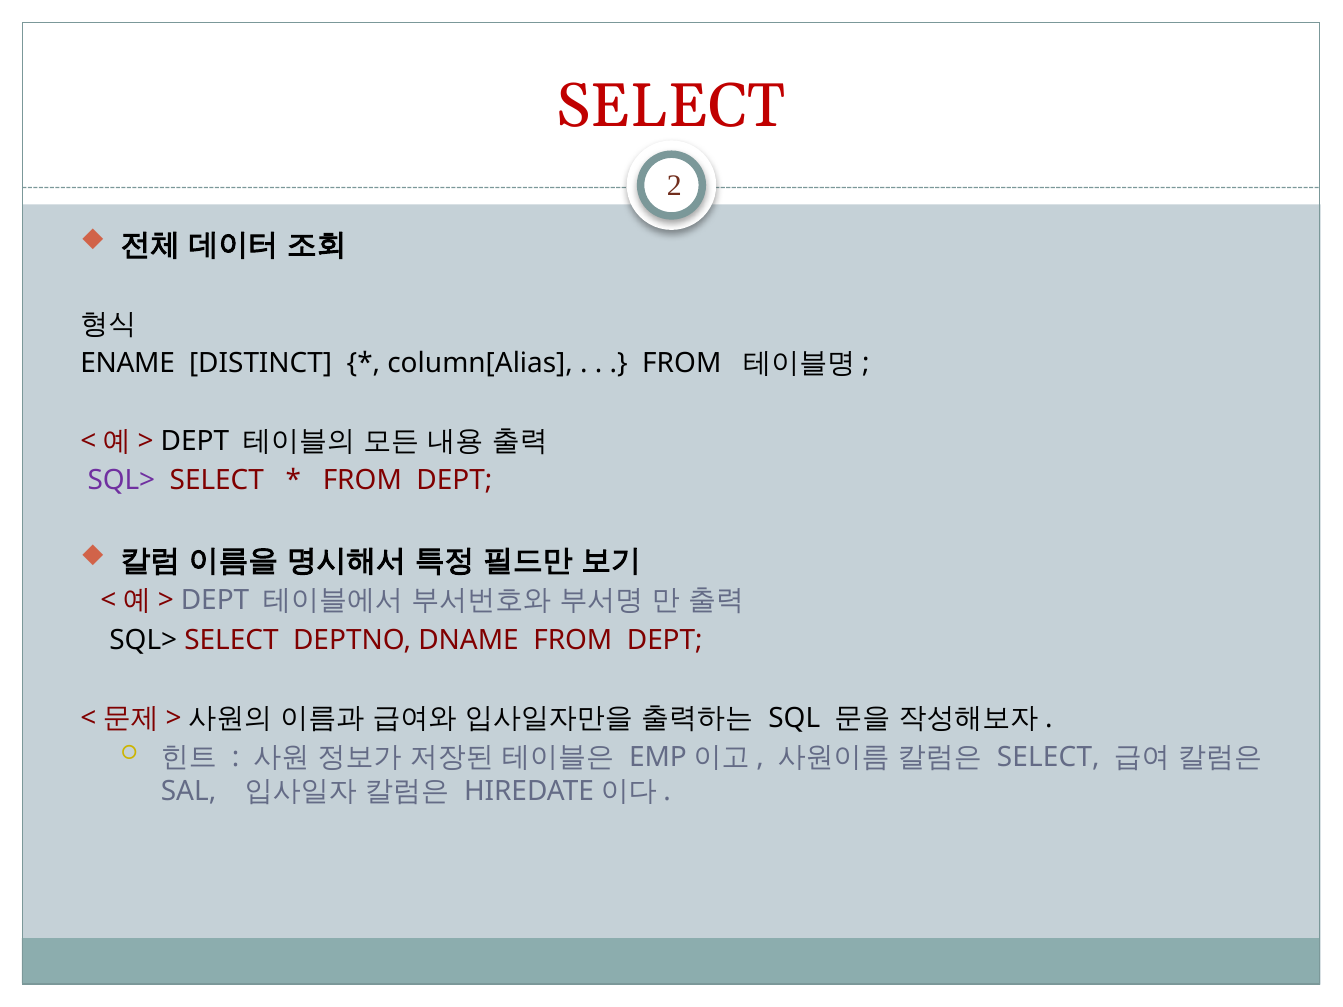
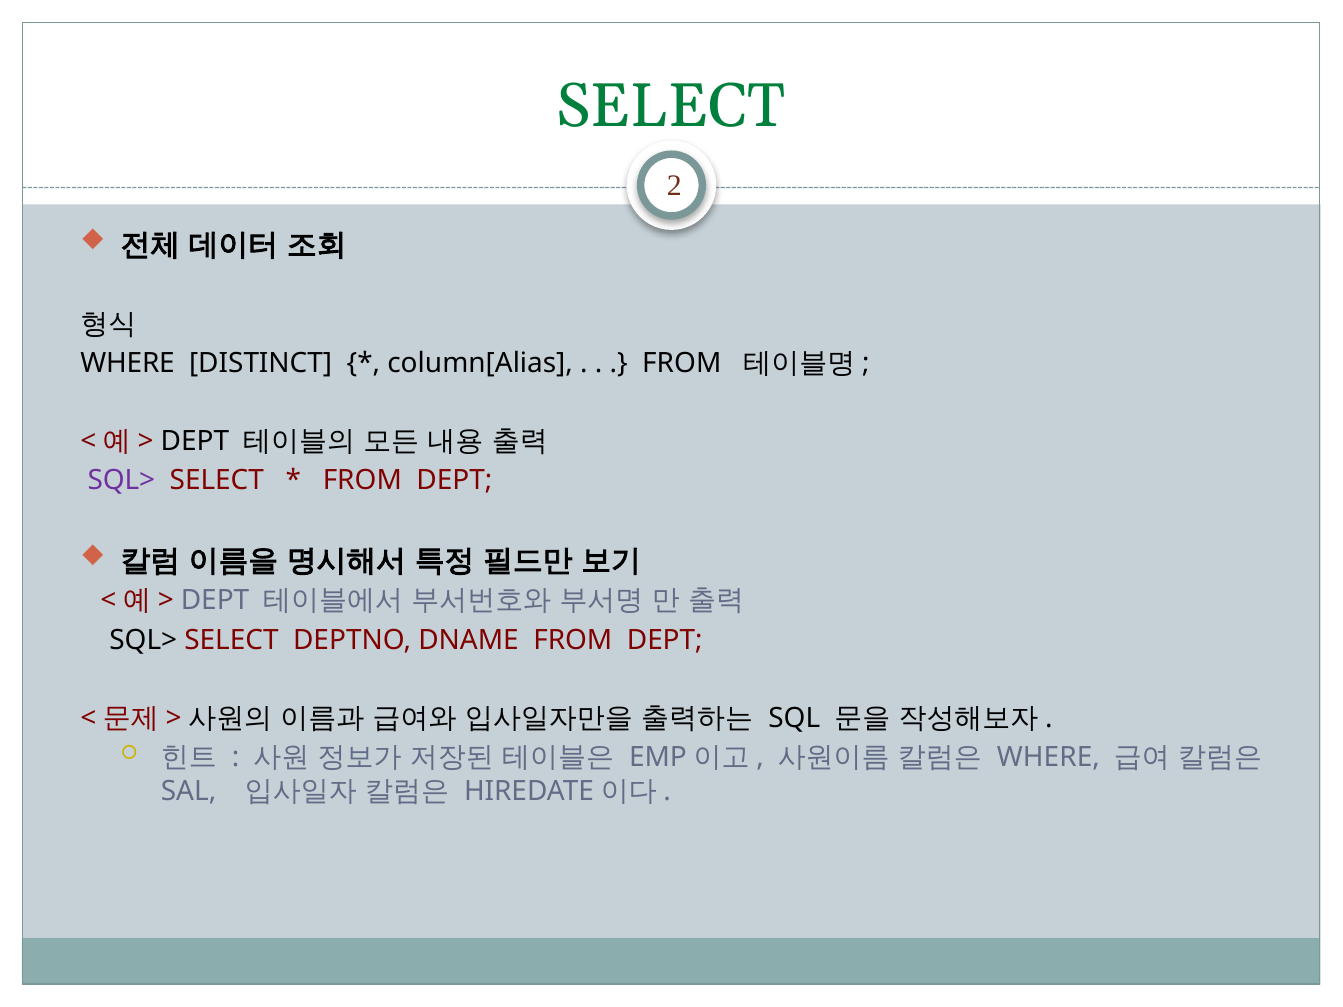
SELECT at (671, 106) colour: red -> green
ENAME at (128, 363): ENAME -> WHERE
SELECT at (1048, 758): SELECT -> WHERE
